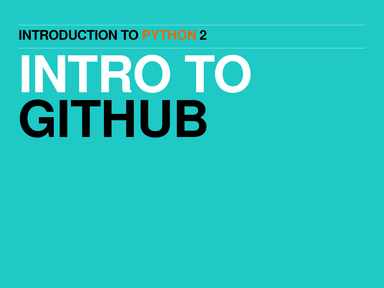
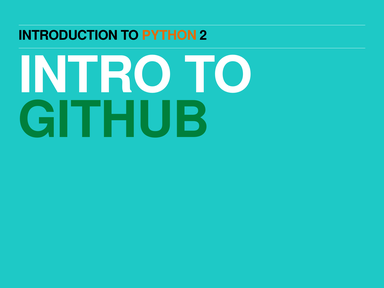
GITHUB colour: black -> green
